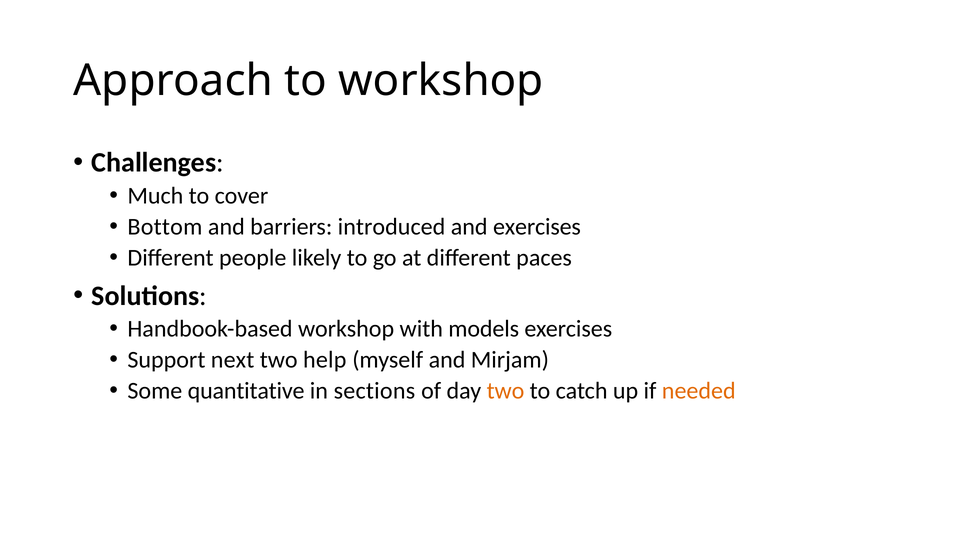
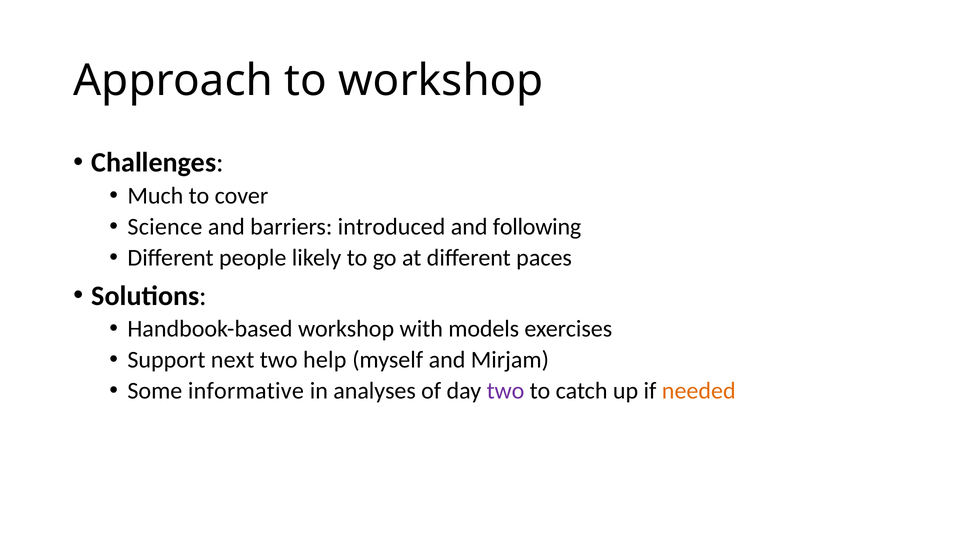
Bottom: Bottom -> Science
and exercises: exercises -> following
quantitative: quantitative -> informative
sections: sections -> analyses
two at (506, 391) colour: orange -> purple
